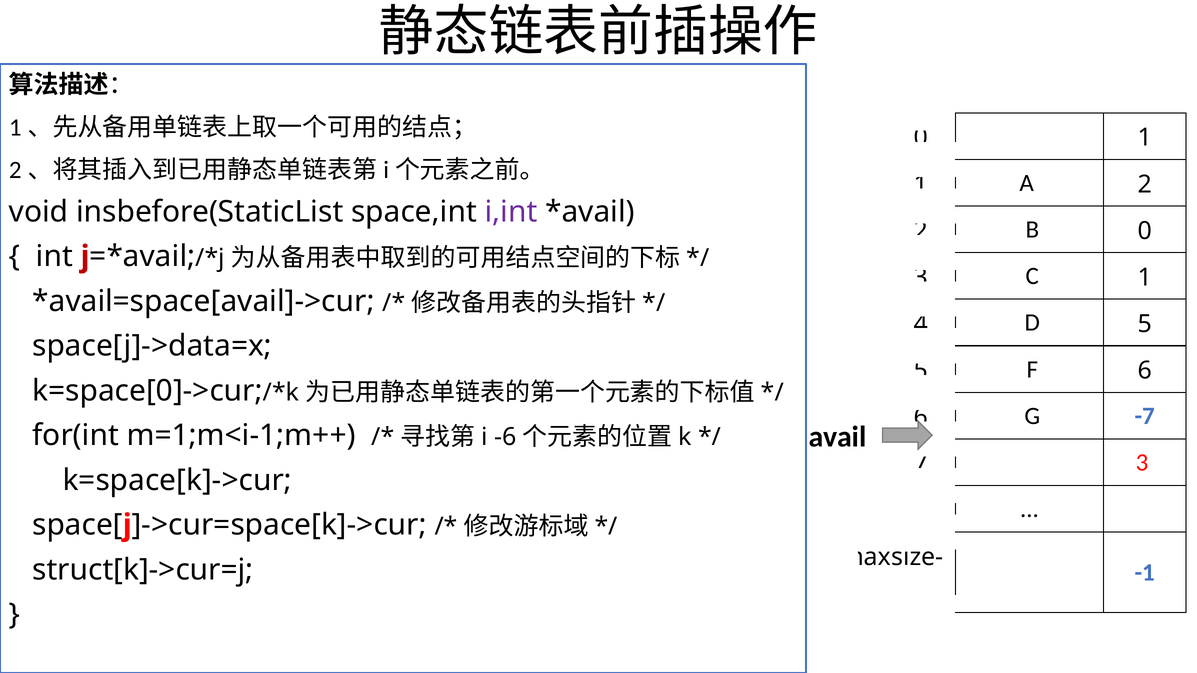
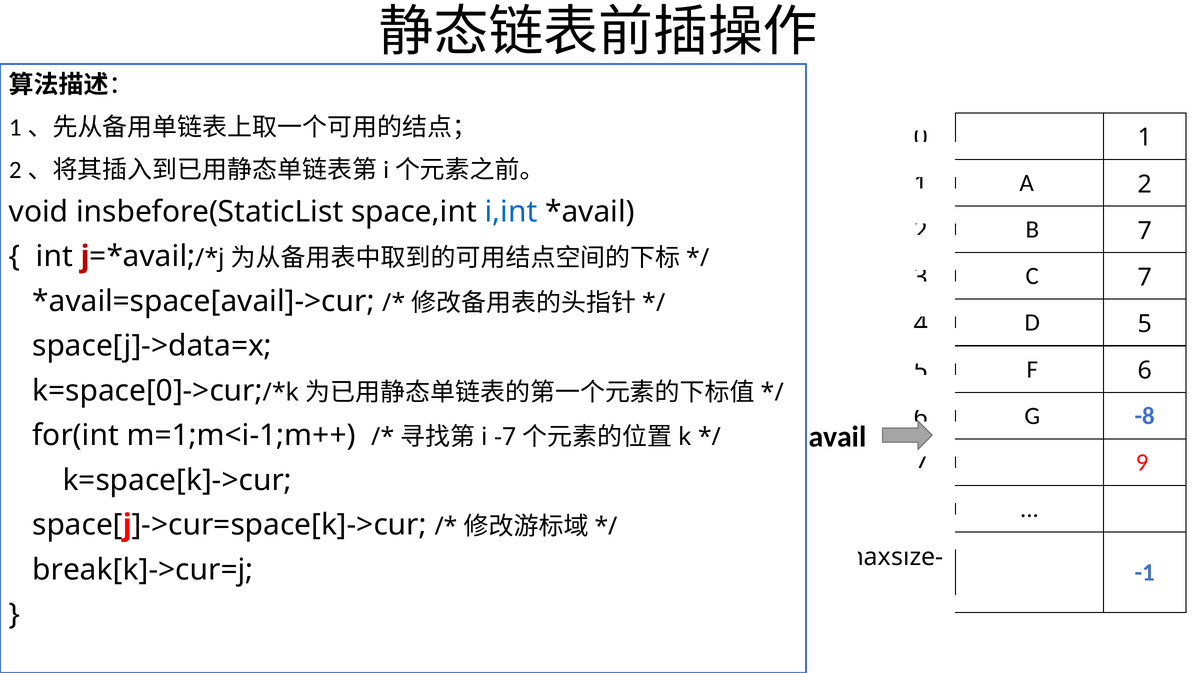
i,int colour: purple -> blue
B 0: 0 -> 7
C 1: 1 -> 7
-7: -7 -> -8
-6: -6 -> -7
3 at (1142, 463): 3 -> 9
struct[k]->cur=j: struct[k]->cur=j -> break[k]->cur=j
